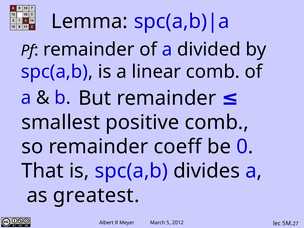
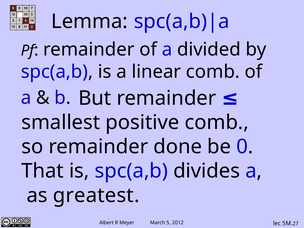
coeff: coeff -> done
